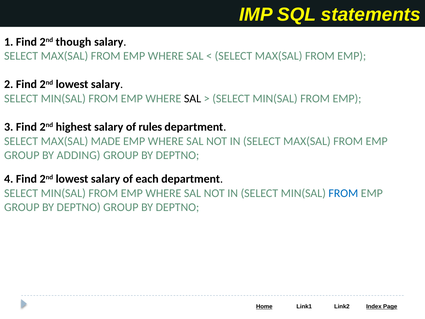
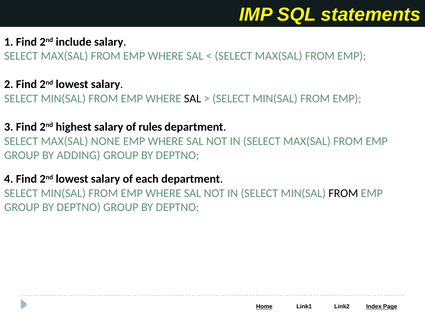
though: though -> include
MADE: MADE -> NONE
FROM at (343, 193) colour: blue -> black
